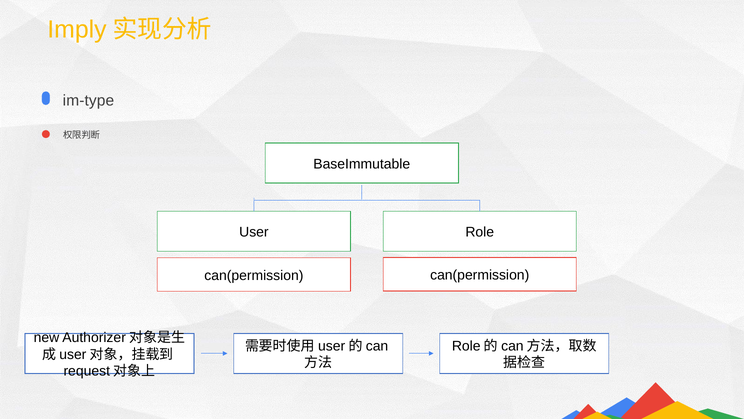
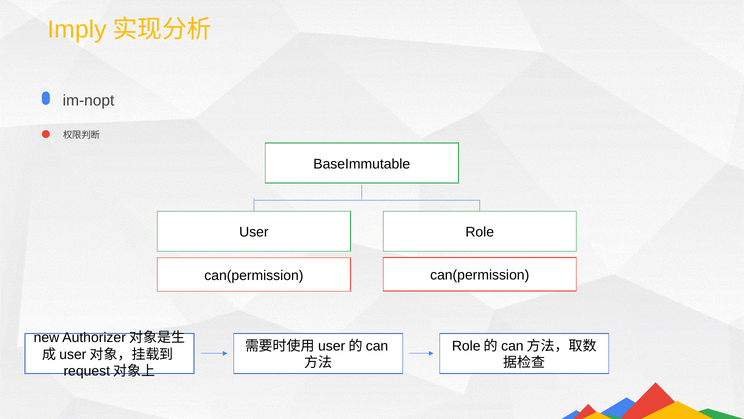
im-type: im-type -> im-nopt
